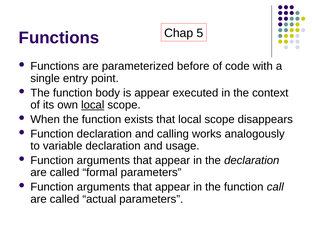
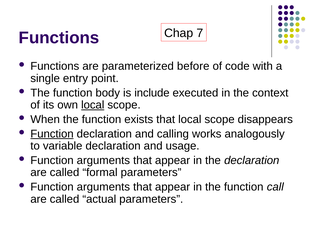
5: 5 -> 7
is appear: appear -> include
Function at (52, 134) underline: none -> present
